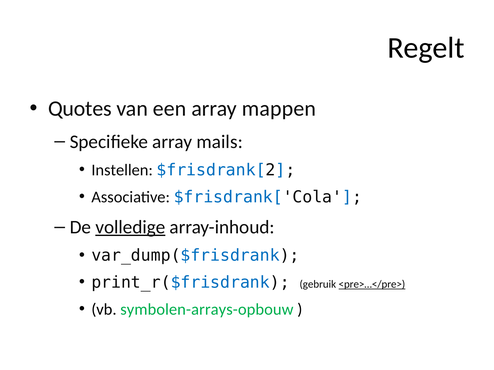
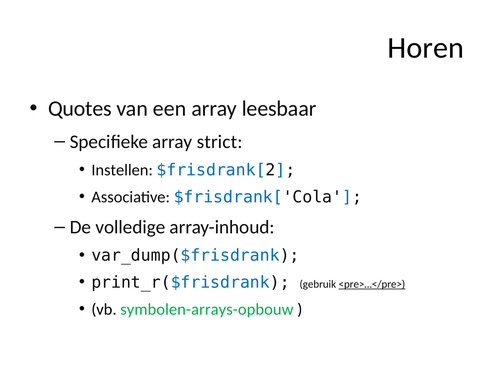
Regelt: Regelt -> Horen
mappen: mappen -> leesbaar
mails: mails -> strict
volledige underline: present -> none
